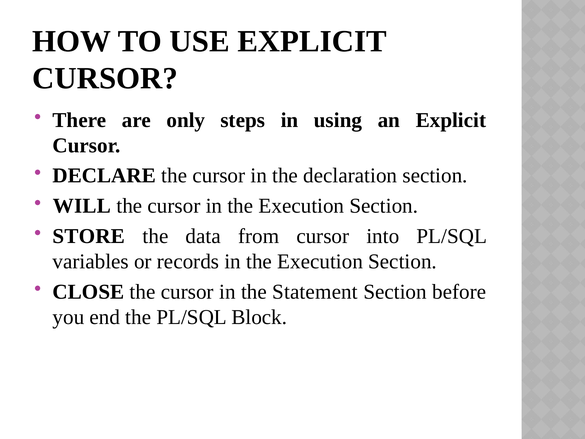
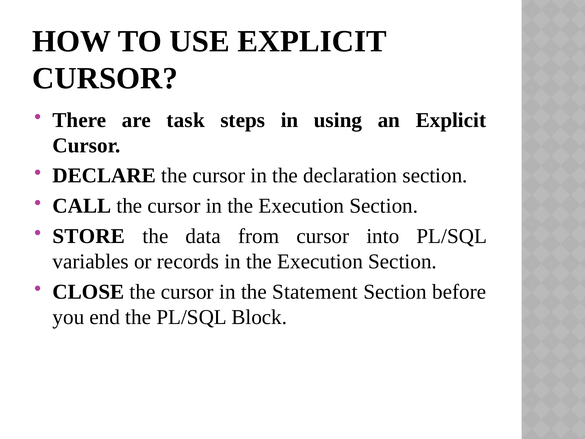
only: only -> task
WILL: WILL -> CALL
